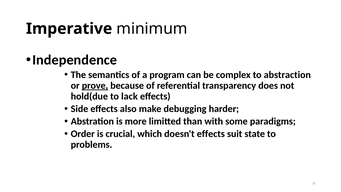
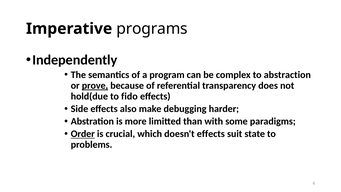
minimum: minimum -> programs
Independence: Independence -> Independently
lack: lack -> fido
Order underline: none -> present
